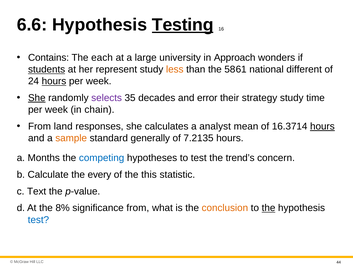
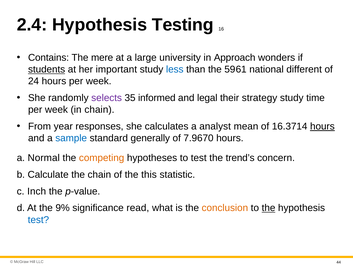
6.6: 6.6 -> 2.4
Testing underline: present -> none
each: each -> mere
represent: represent -> important
less colour: orange -> blue
58: 58 -> 59
hours at (54, 81) underline: present -> none
She at (37, 98) underline: present -> none
decades: decades -> informed
error: error -> legal
land: land -> year
sample colour: orange -> blue
7.2135: 7.2135 -> 7.9670
Months: Months -> Normal
competing colour: blue -> orange
the every: every -> chain
Text: Text -> Inch
8%: 8% -> 9%
significance from: from -> read
